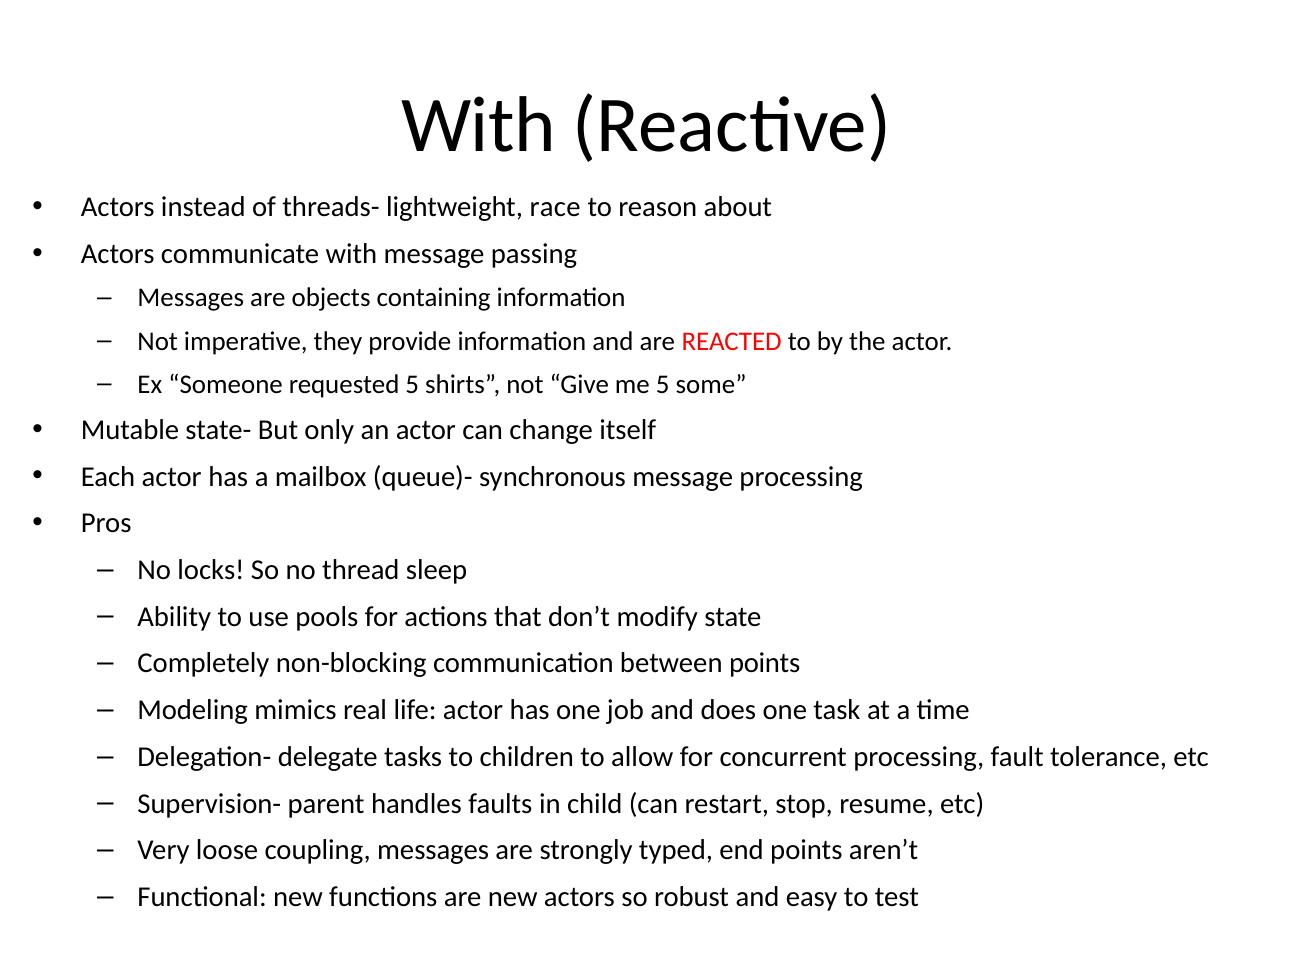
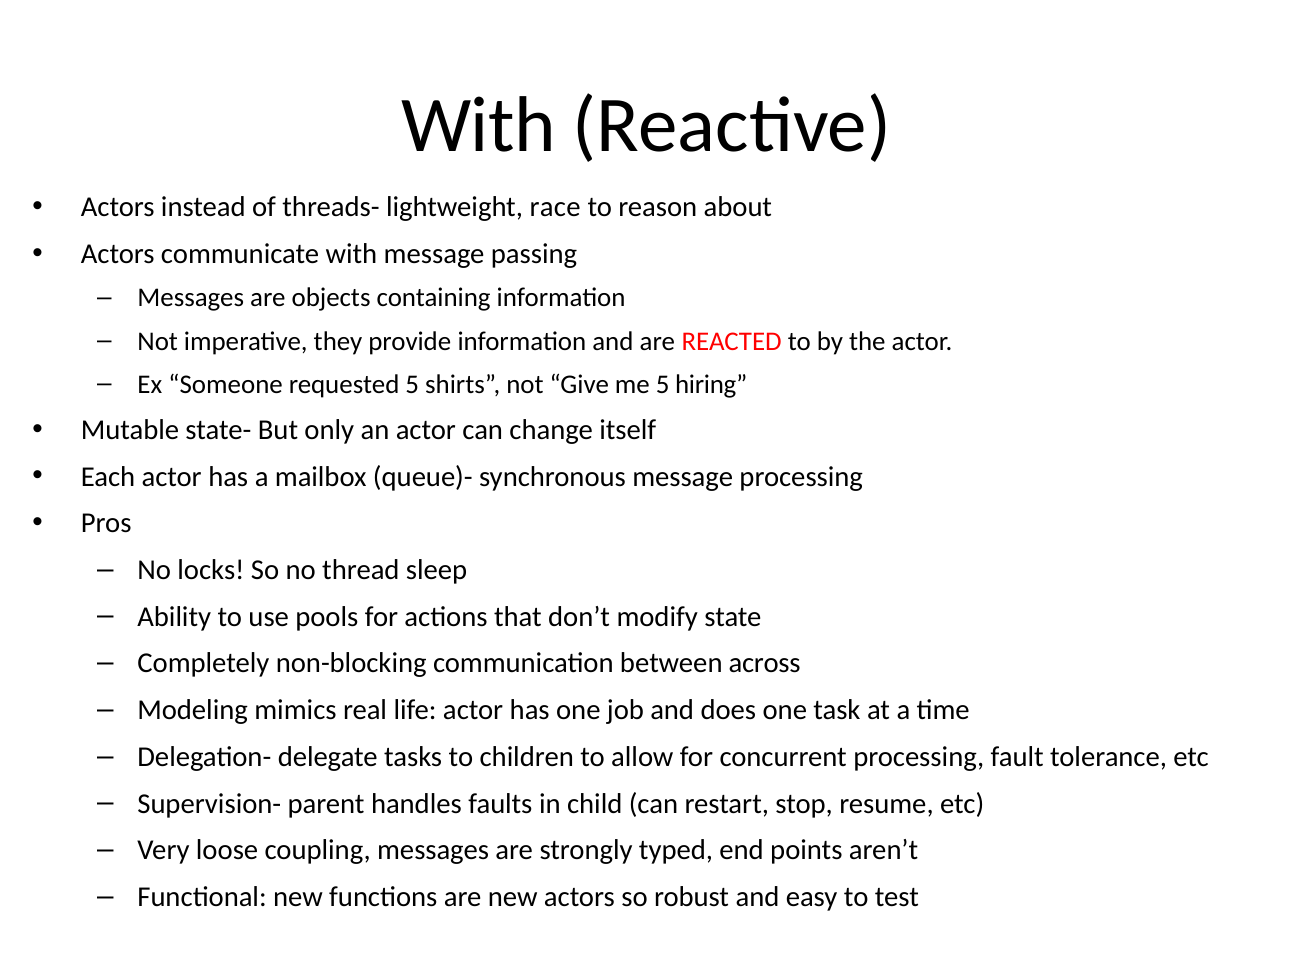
some: some -> hiring
between points: points -> across
